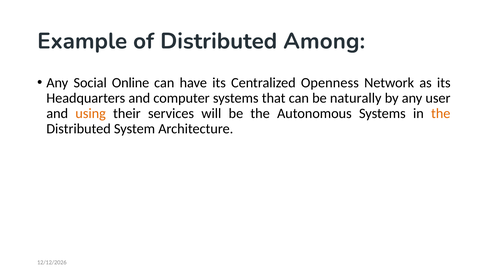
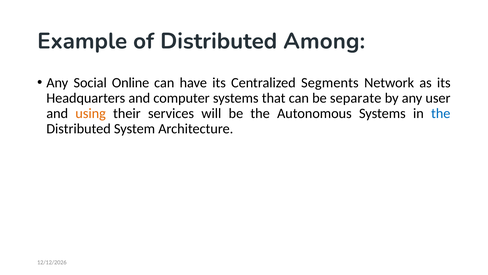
Openness: Openness -> Segments
naturally: naturally -> separate
the at (441, 113) colour: orange -> blue
